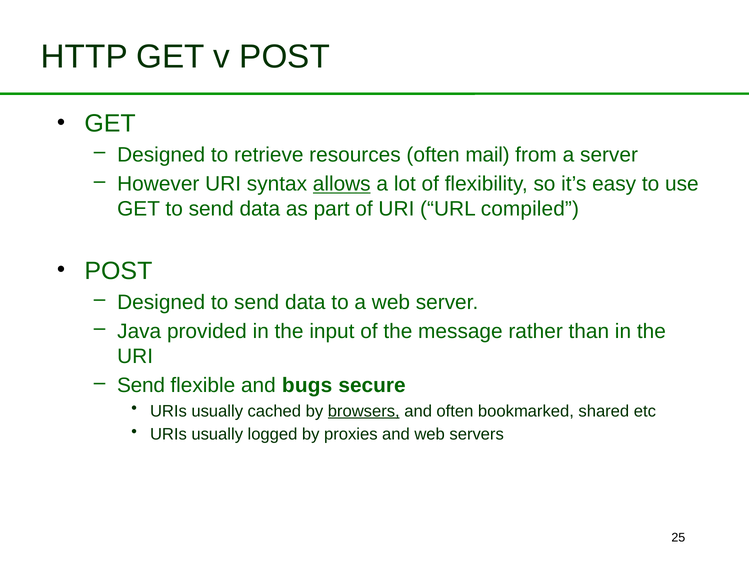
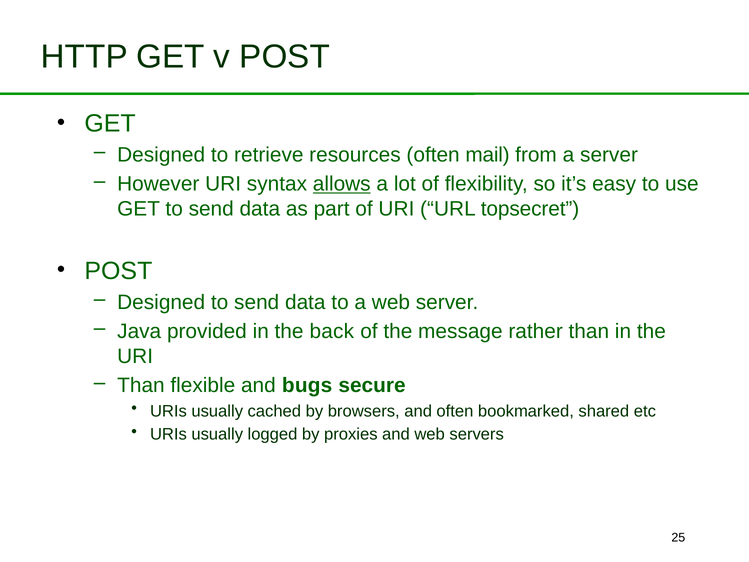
compiled: compiled -> topsecret
input: input -> back
Send at (141, 385): Send -> Than
browsers underline: present -> none
